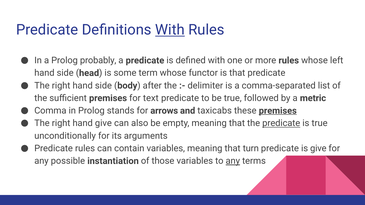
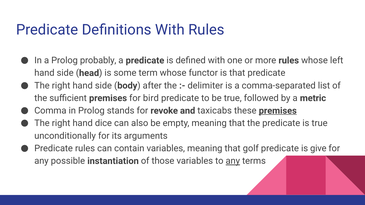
With at (170, 30) underline: present -> none
text: text -> bird
arrows: arrows -> revoke
hand give: give -> dice
predicate at (281, 123) underline: present -> none
turn: turn -> golf
